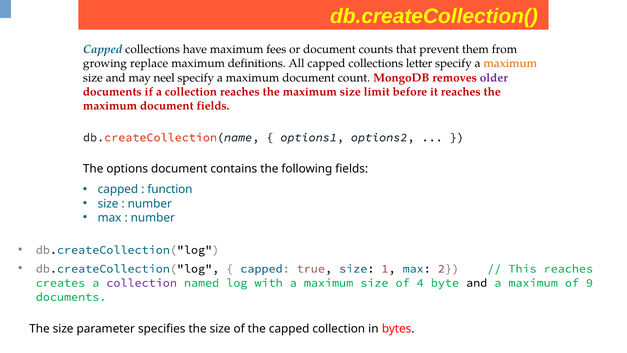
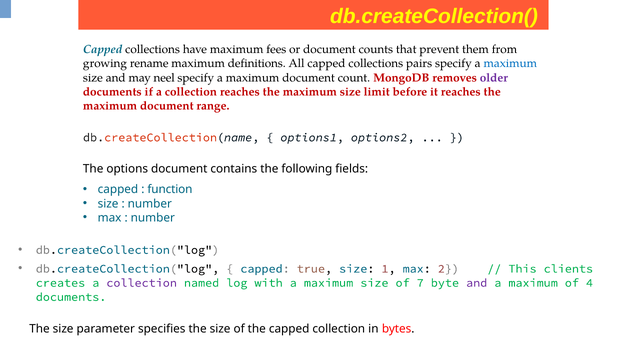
replace: replace -> rename
letter: letter -> pairs
maximum at (510, 63) colour: orange -> blue
document fields: fields -> range
This reaches: reaches -> clients
4: 4 -> 7
and at (477, 283) colour: black -> purple
9: 9 -> 4
